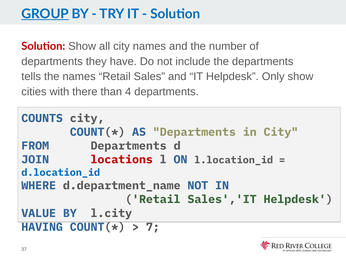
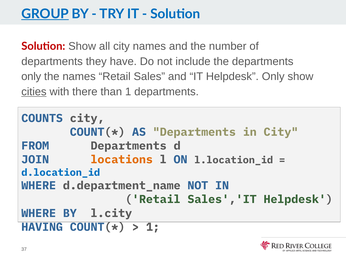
tells at (31, 77): tells -> only
cities underline: none -> present
than 4: 4 -> 1
locations colour: red -> orange
VALUE at (39, 214): VALUE -> WHERE
7 at (153, 227): 7 -> 1
